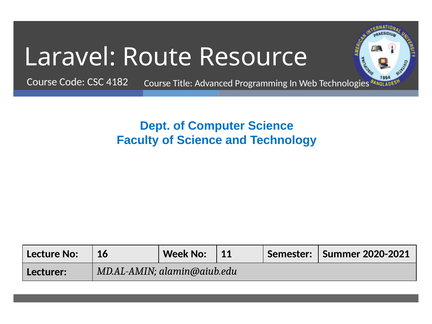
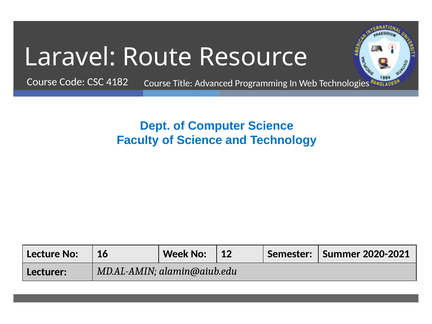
11: 11 -> 12
